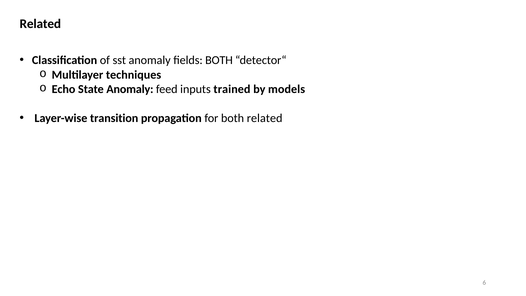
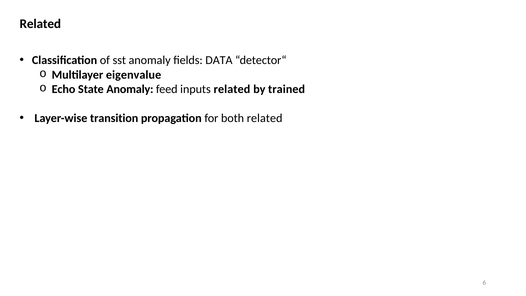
fields BOTH: BOTH -> DATA
techniques: techniques -> eigenvalue
inputs trained: trained -> related
models: models -> trained
